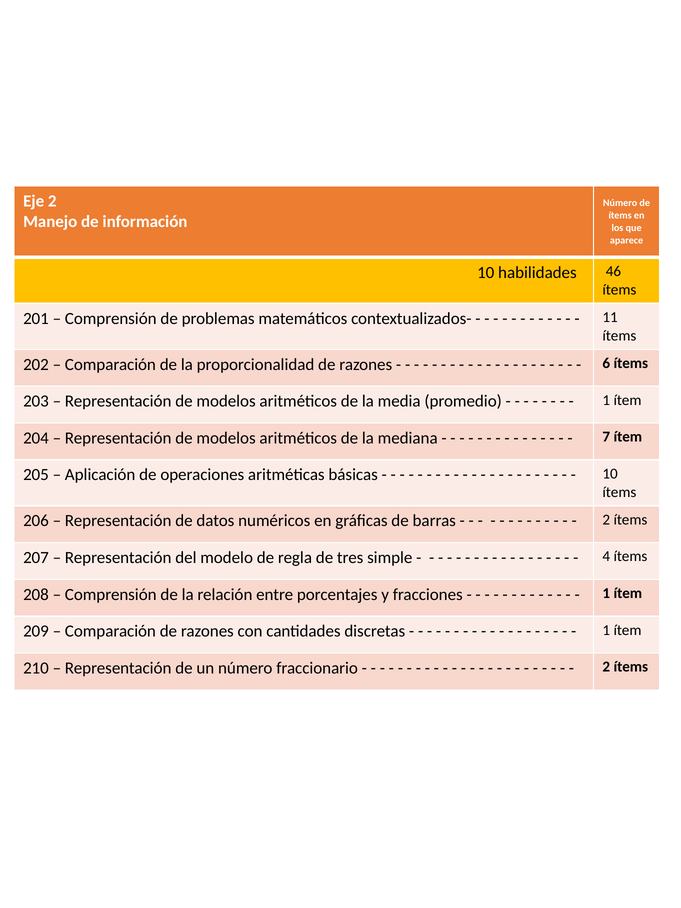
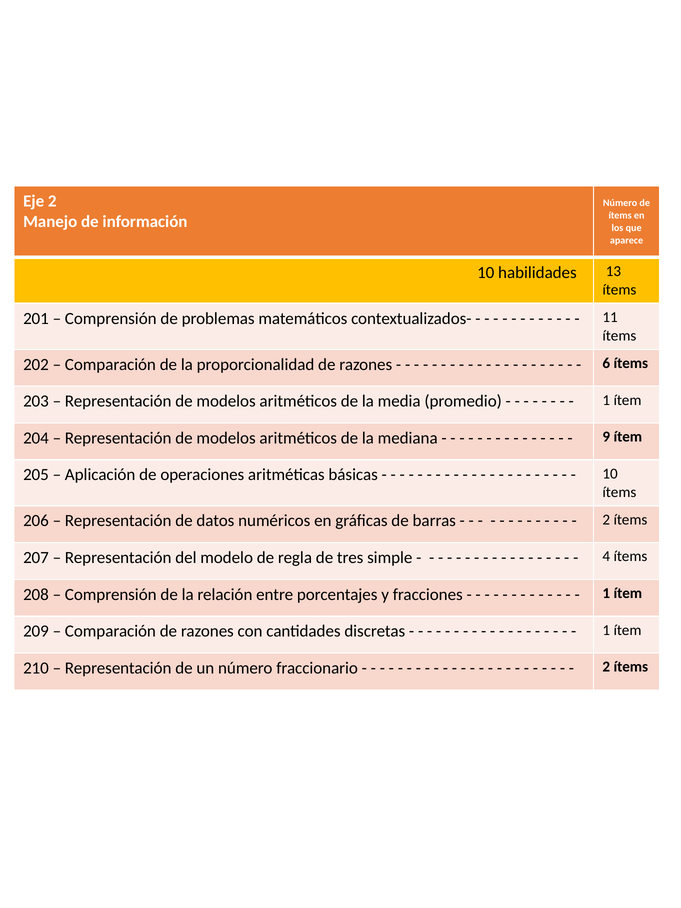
46: 46 -> 13
7: 7 -> 9
